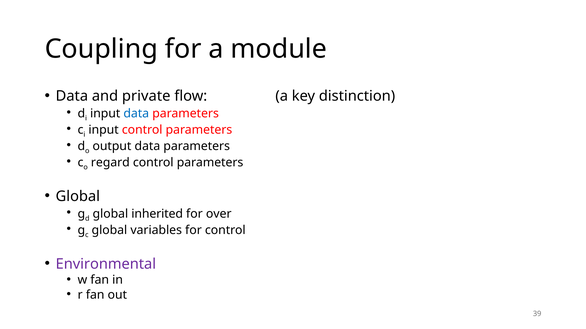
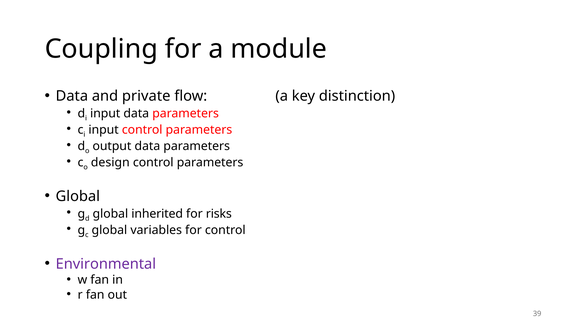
data at (136, 114) colour: blue -> black
regard: regard -> design
over: over -> risks
